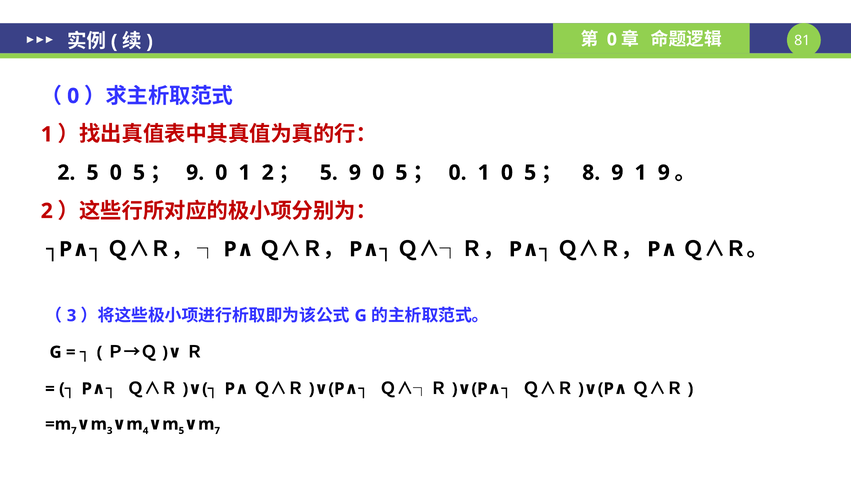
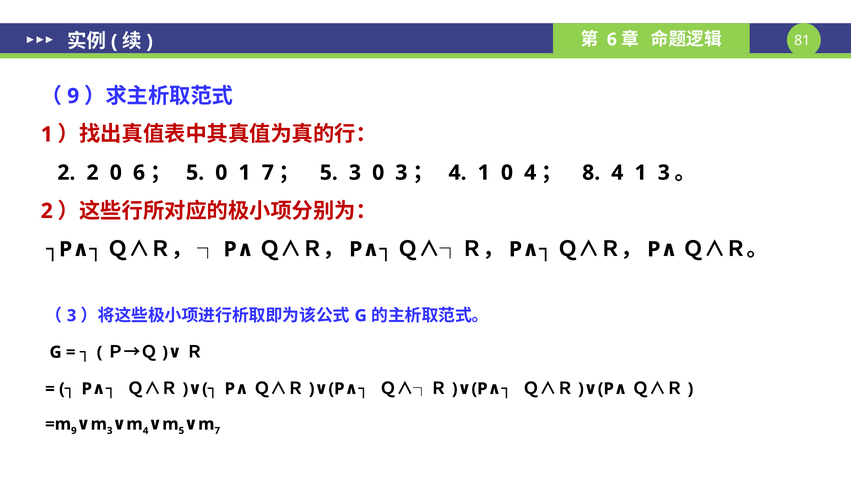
0 at (612, 39): 0 -> 6
0 at (73, 96): 0 -> 9
2 5: 5 -> 2
5 at (139, 173): 5 -> 6
9 at (195, 173): 9 -> 5
1 2: 2 -> 7
5 9: 9 -> 3
5 at (401, 173): 5 -> 3
0 at (458, 173): 0 -> 4
1 0 5: 5 -> 4
8 9: 9 -> 4
1 9: 9 -> 3
7 at (74, 430): 7 -> 9
